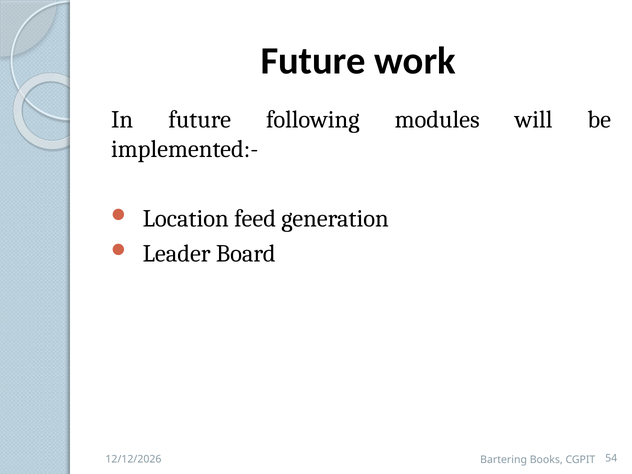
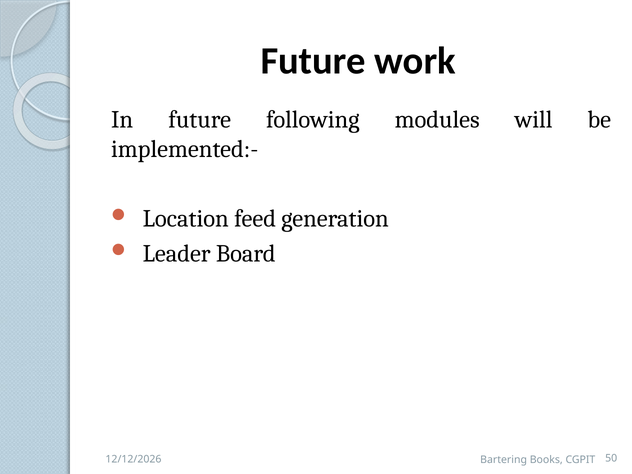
54: 54 -> 50
